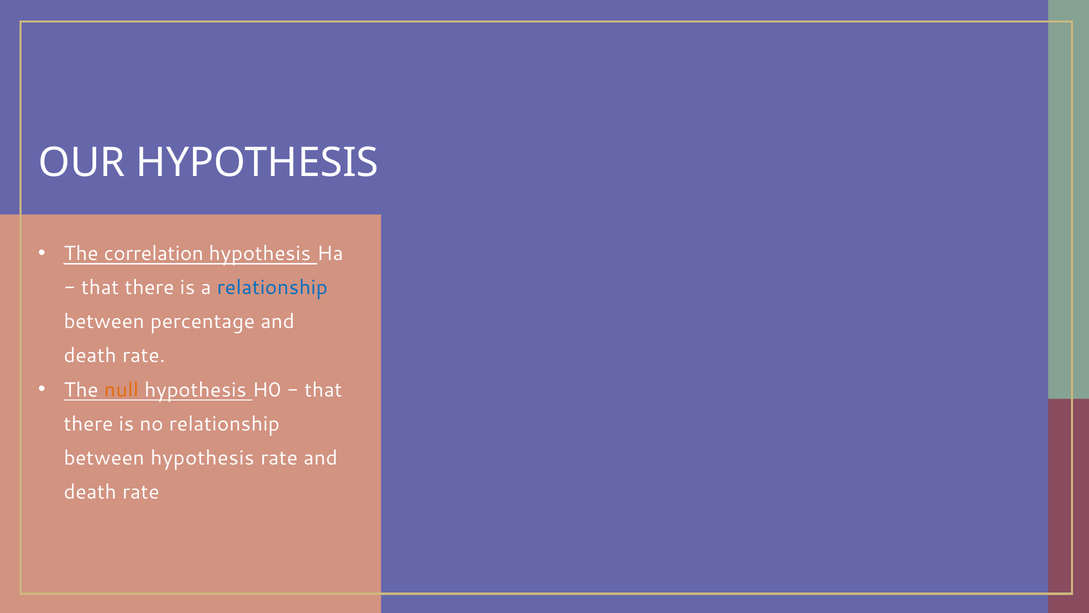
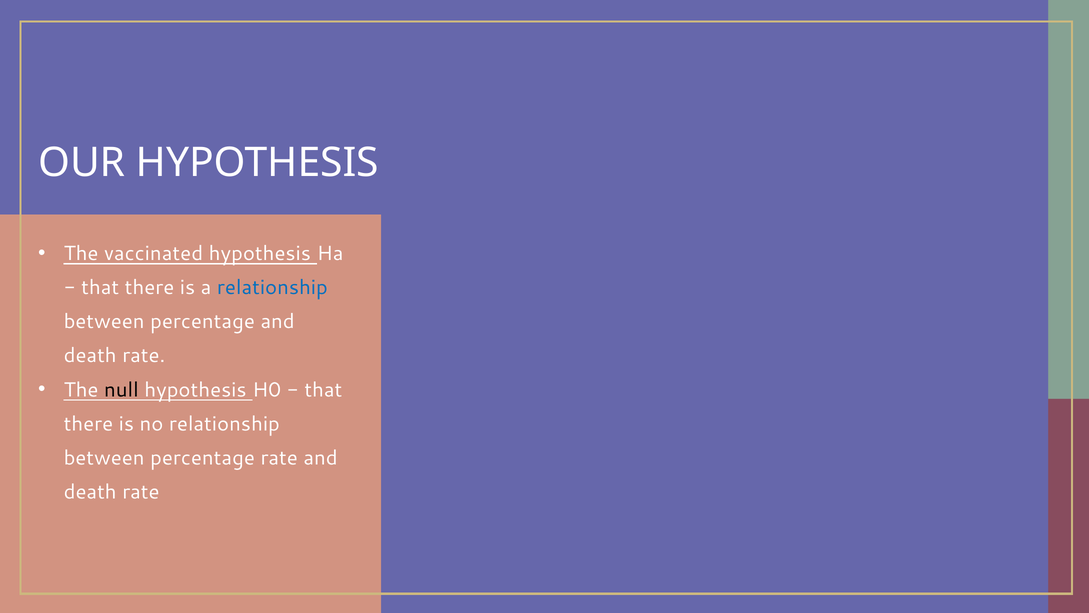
correlation: correlation -> vaccinated
null colour: orange -> black
hypothesis at (202, 458): hypothesis -> percentage
